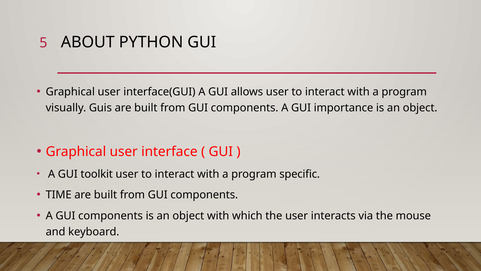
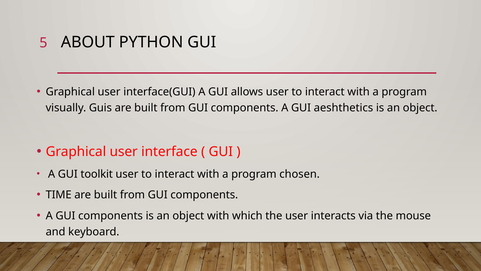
importance: importance -> aeshthetics
specific: specific -> chosen
